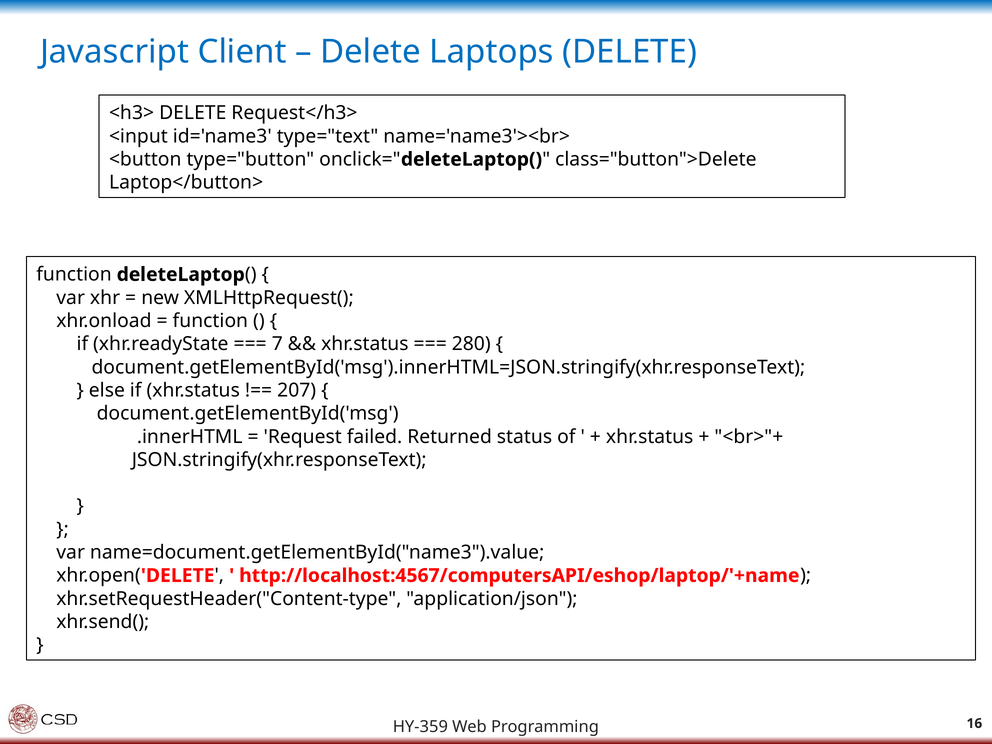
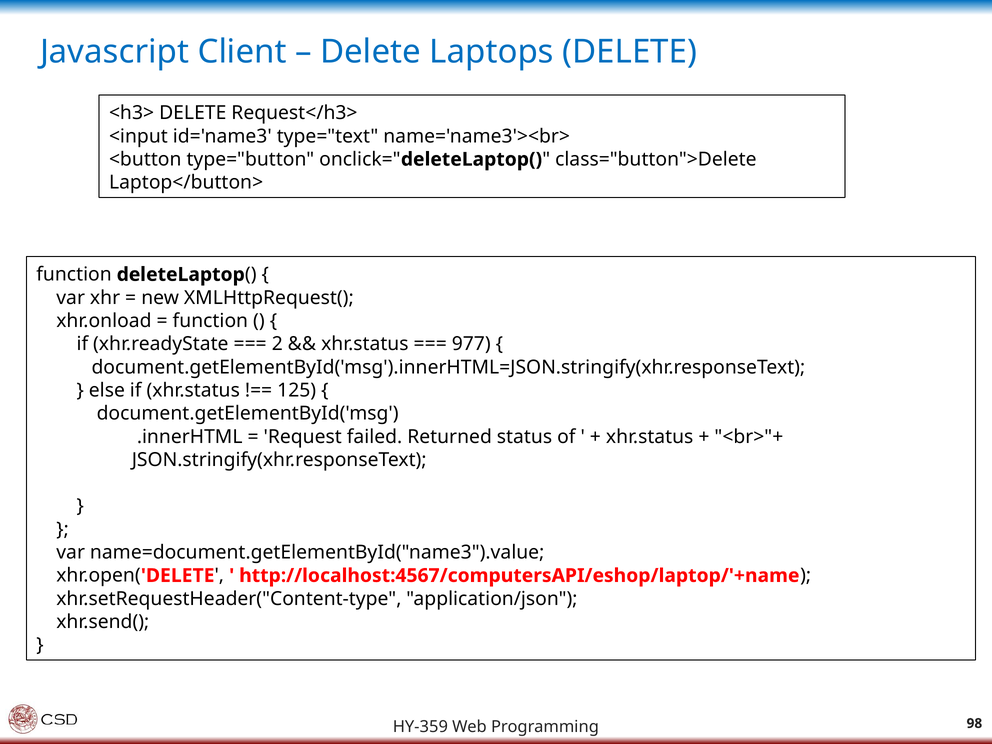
7: 7 -> 2
280: 280 -> 977
207: 207 -> 125
16: 16 -> 98
